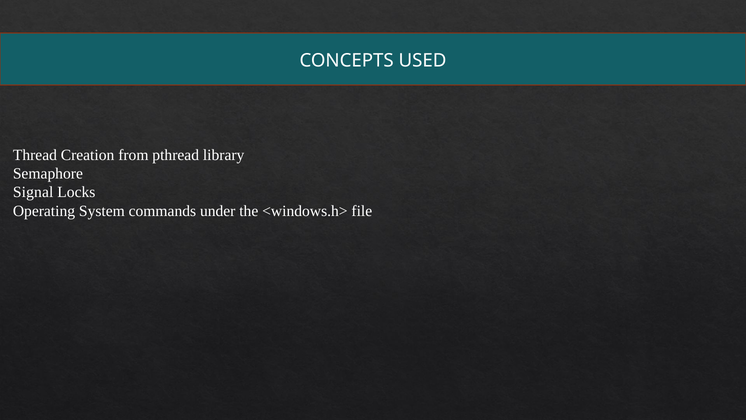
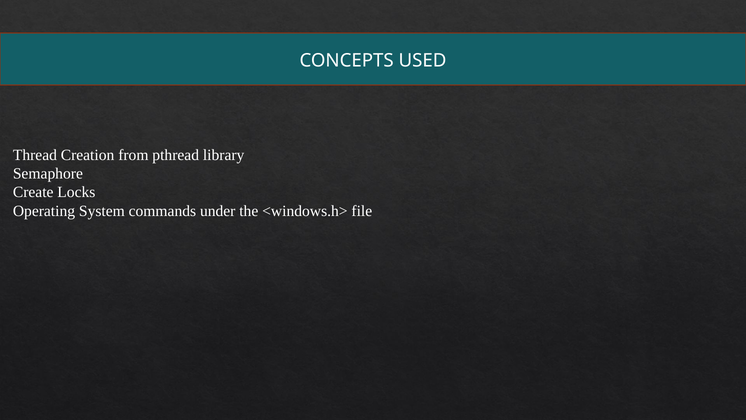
Signal: Signal -> Create
